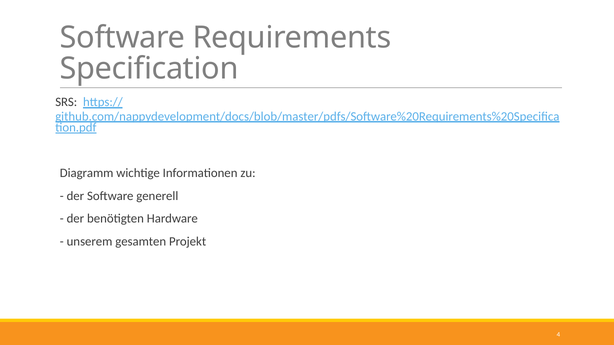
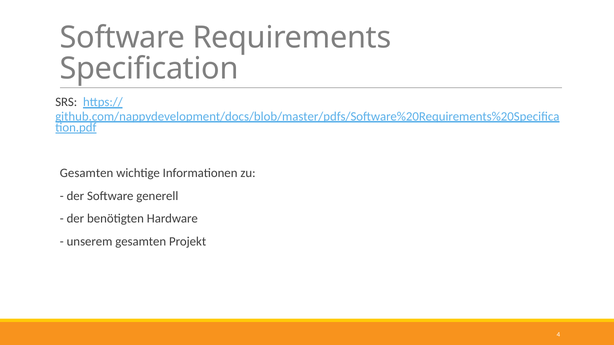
Diagramm at (87, 173): Diagramm -> Gesamten
